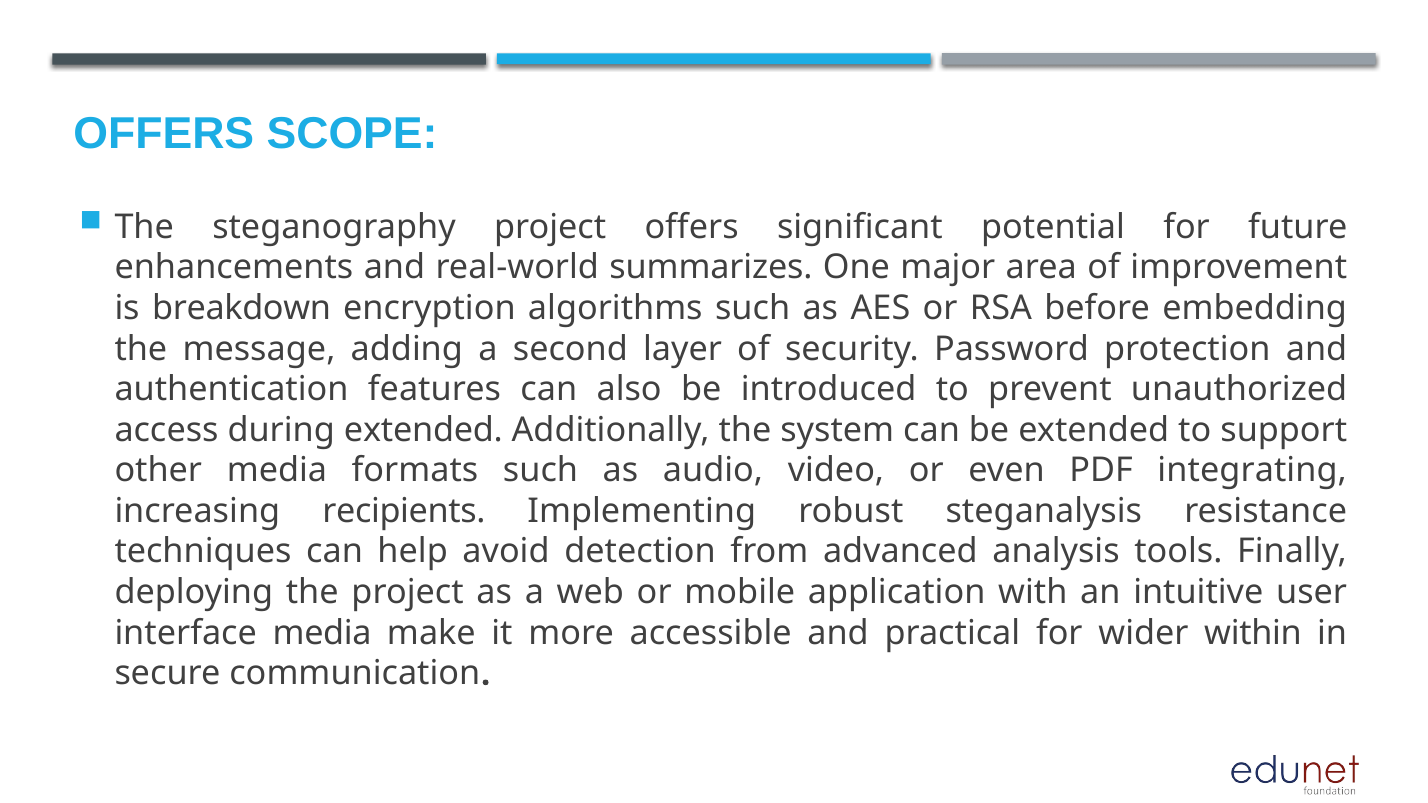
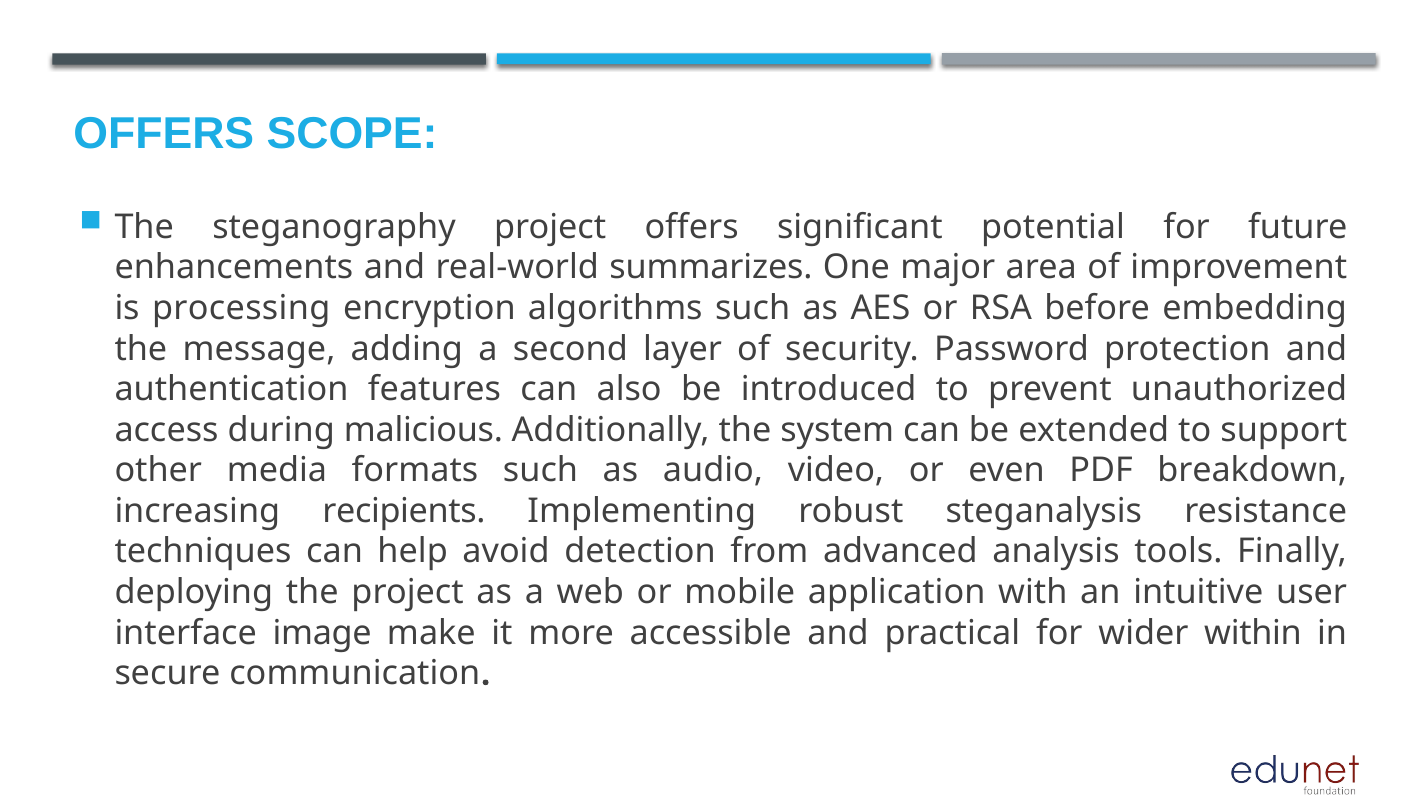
breakdown: breakdown -> processing
during extended: extended -> malicious
integrating: integrating -> breakdown
interface media: media -> image
